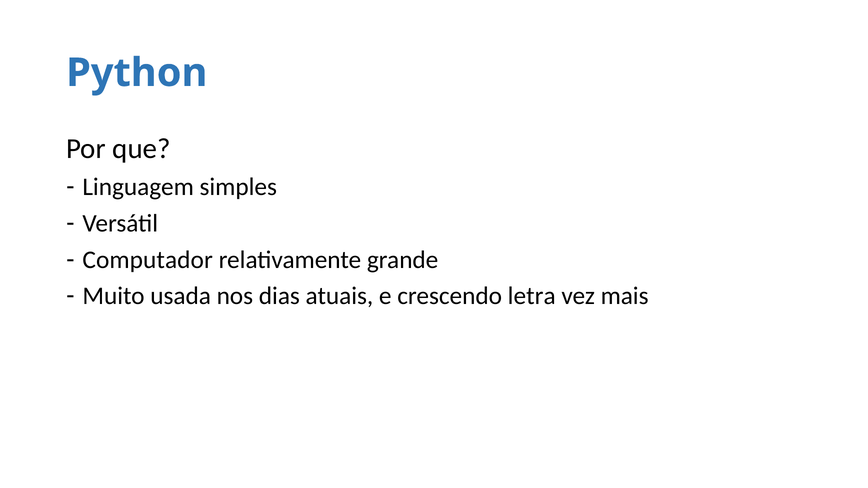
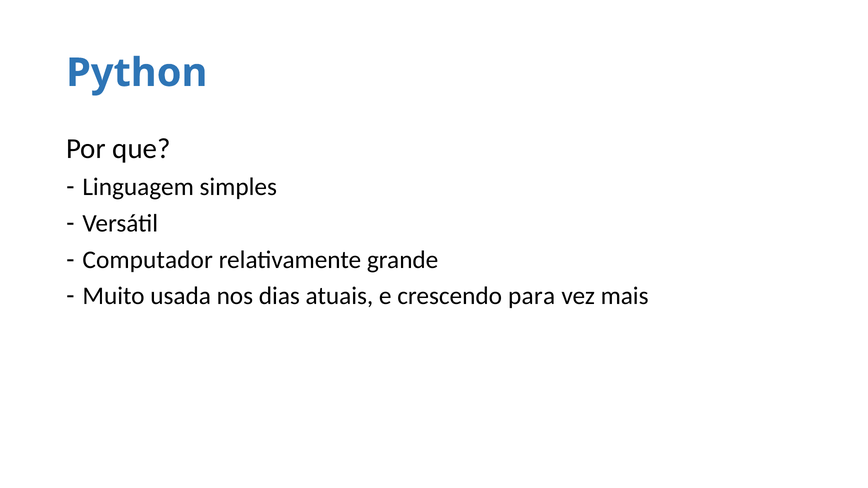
letra: letra -> para
